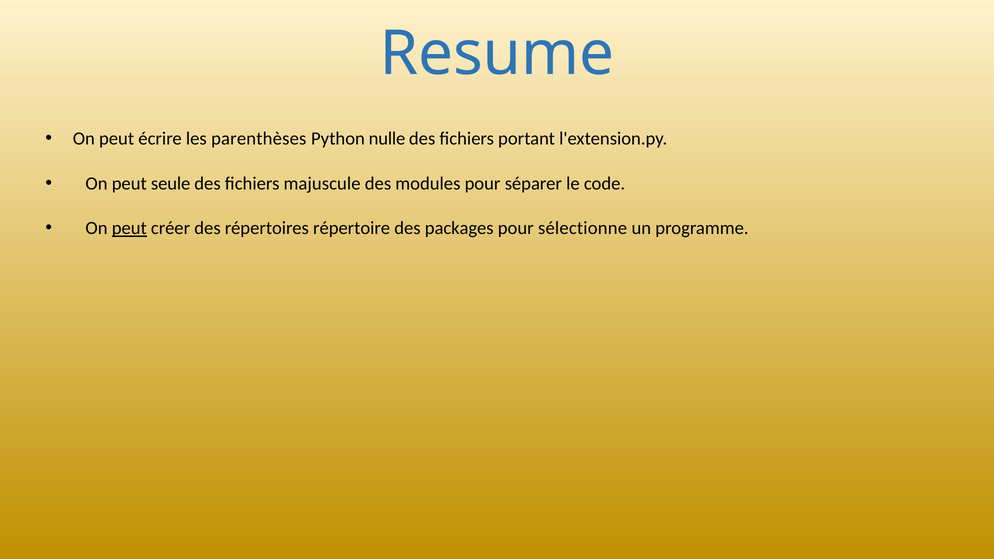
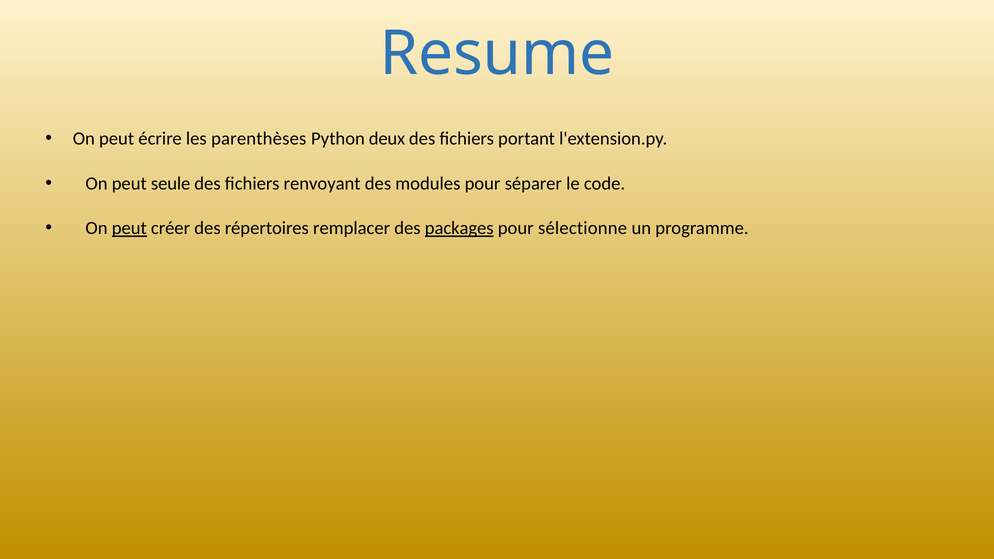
nulle: nulle -> deux
majuscule: majuscule -> renvoyant
répertoire: répertoire -> remplacer
packages underline: none -> present
